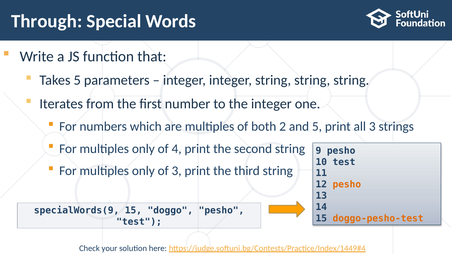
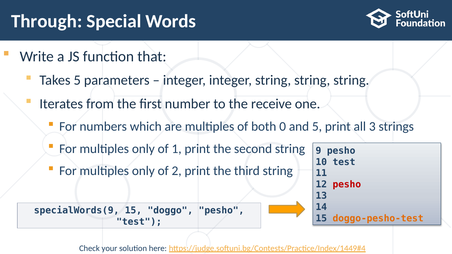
the integer: integer -> receive
2: 2 -> 0
4: 4 -> 1
of 3: 3 -> 2
pesho at (347, 185) colour: orange -> red
